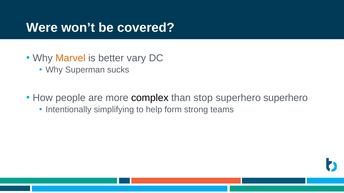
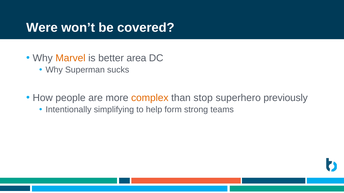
vary: vary -> area
complex colour: black -> orange
superhero superhero: superhero -> previously
